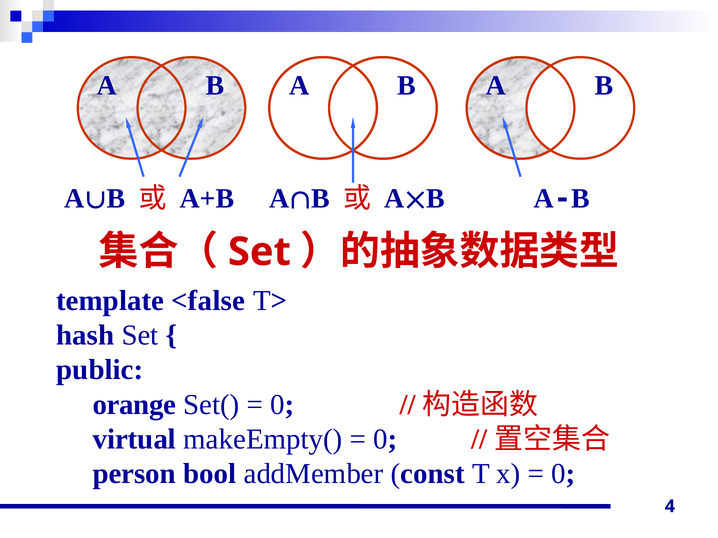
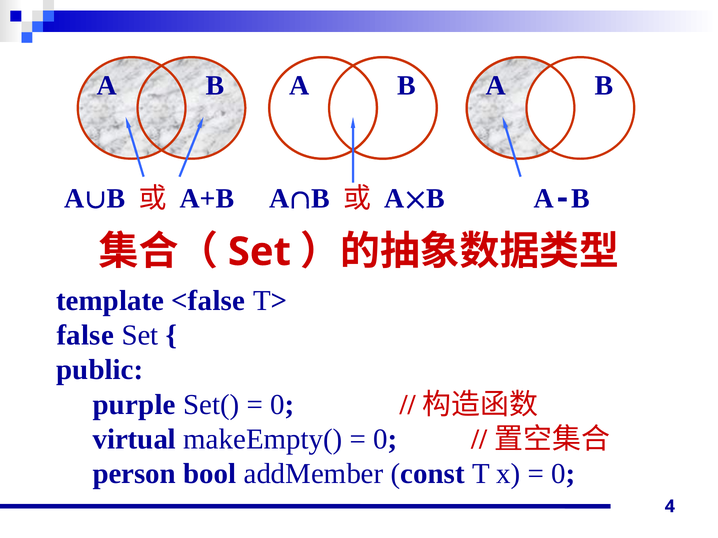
hash: hash -> false
orange: orange -> purple
